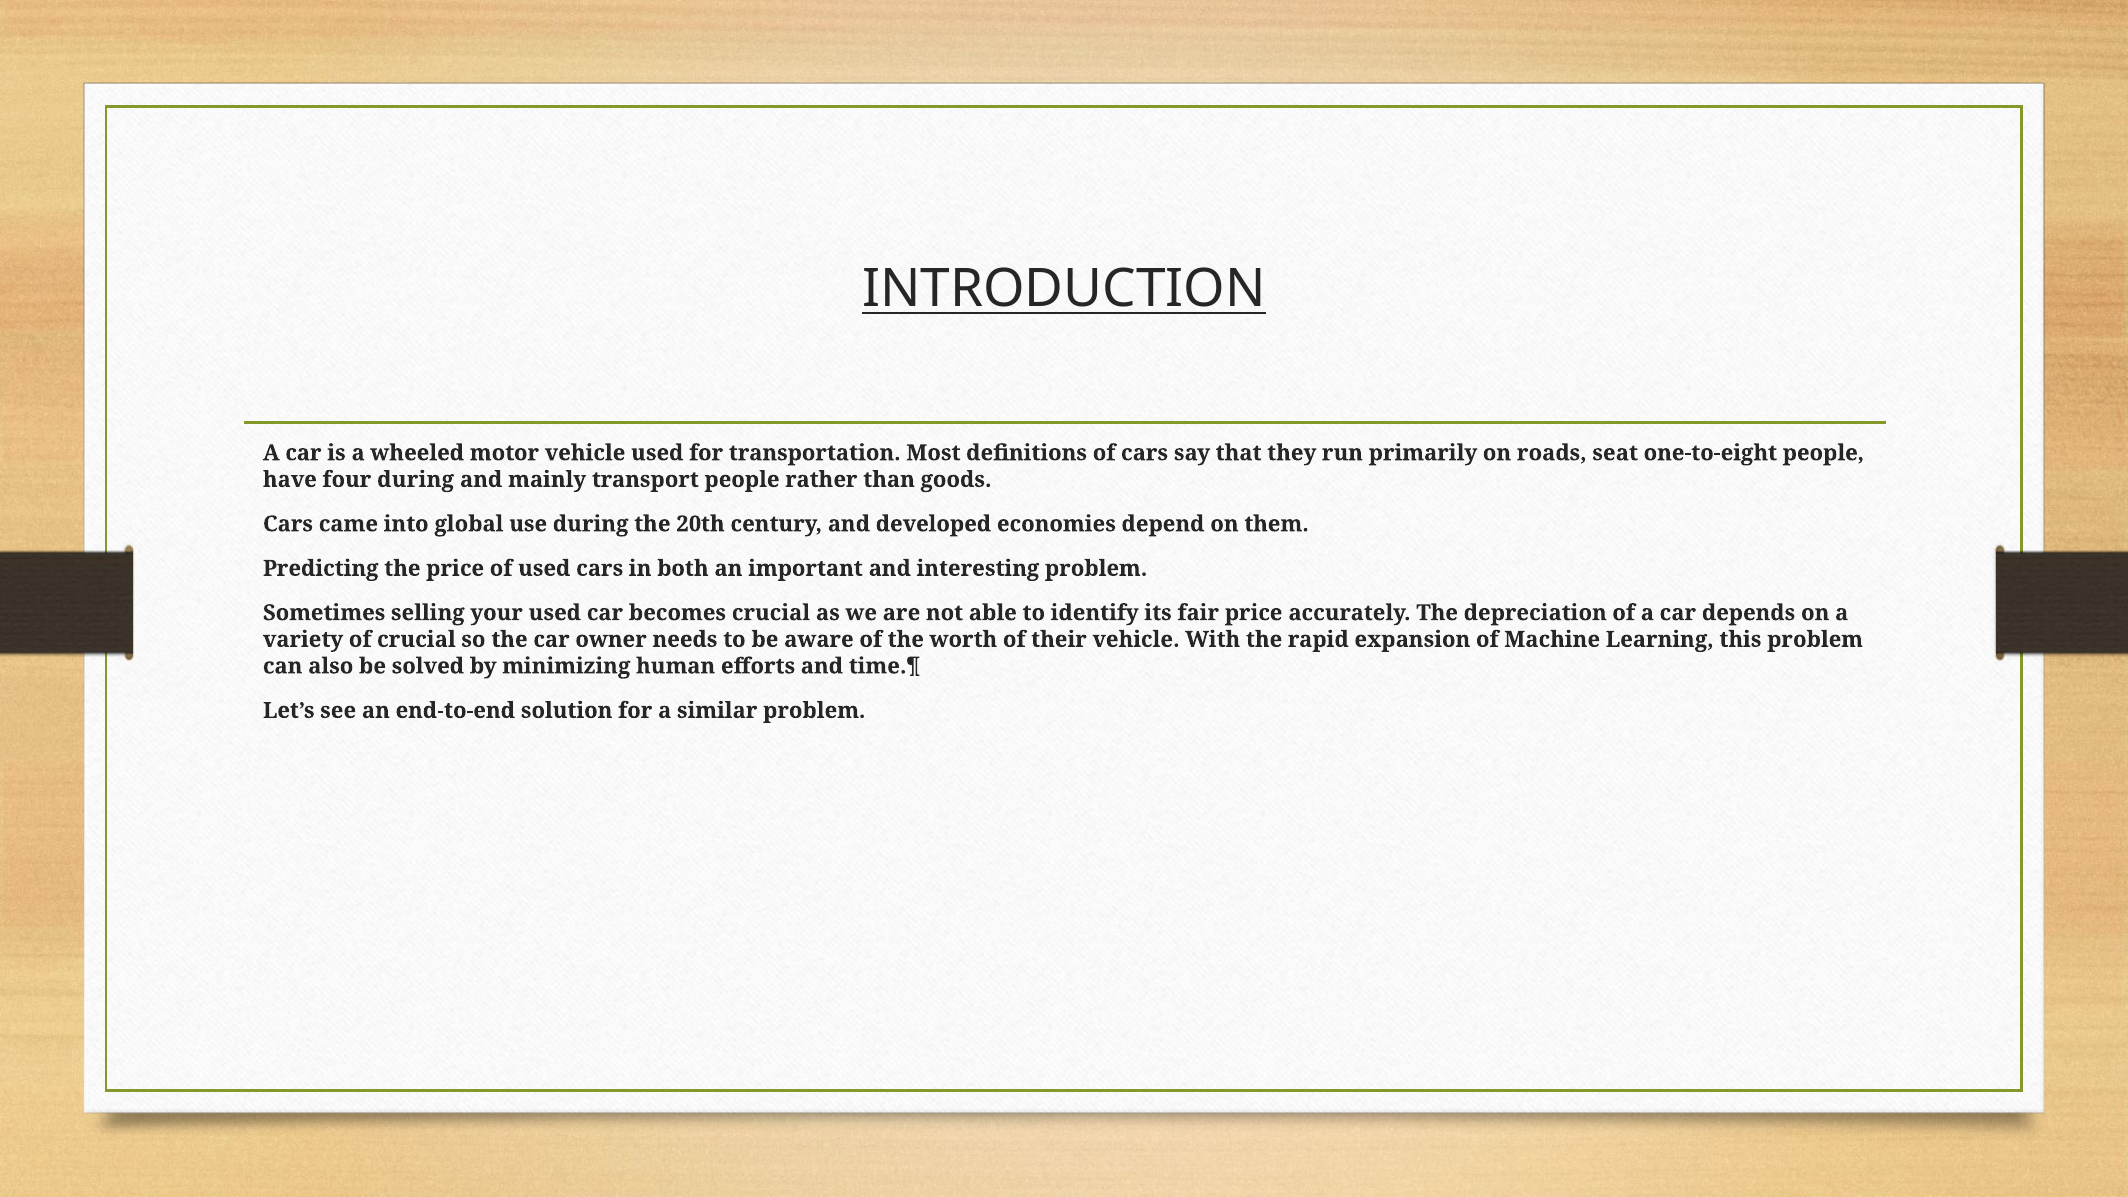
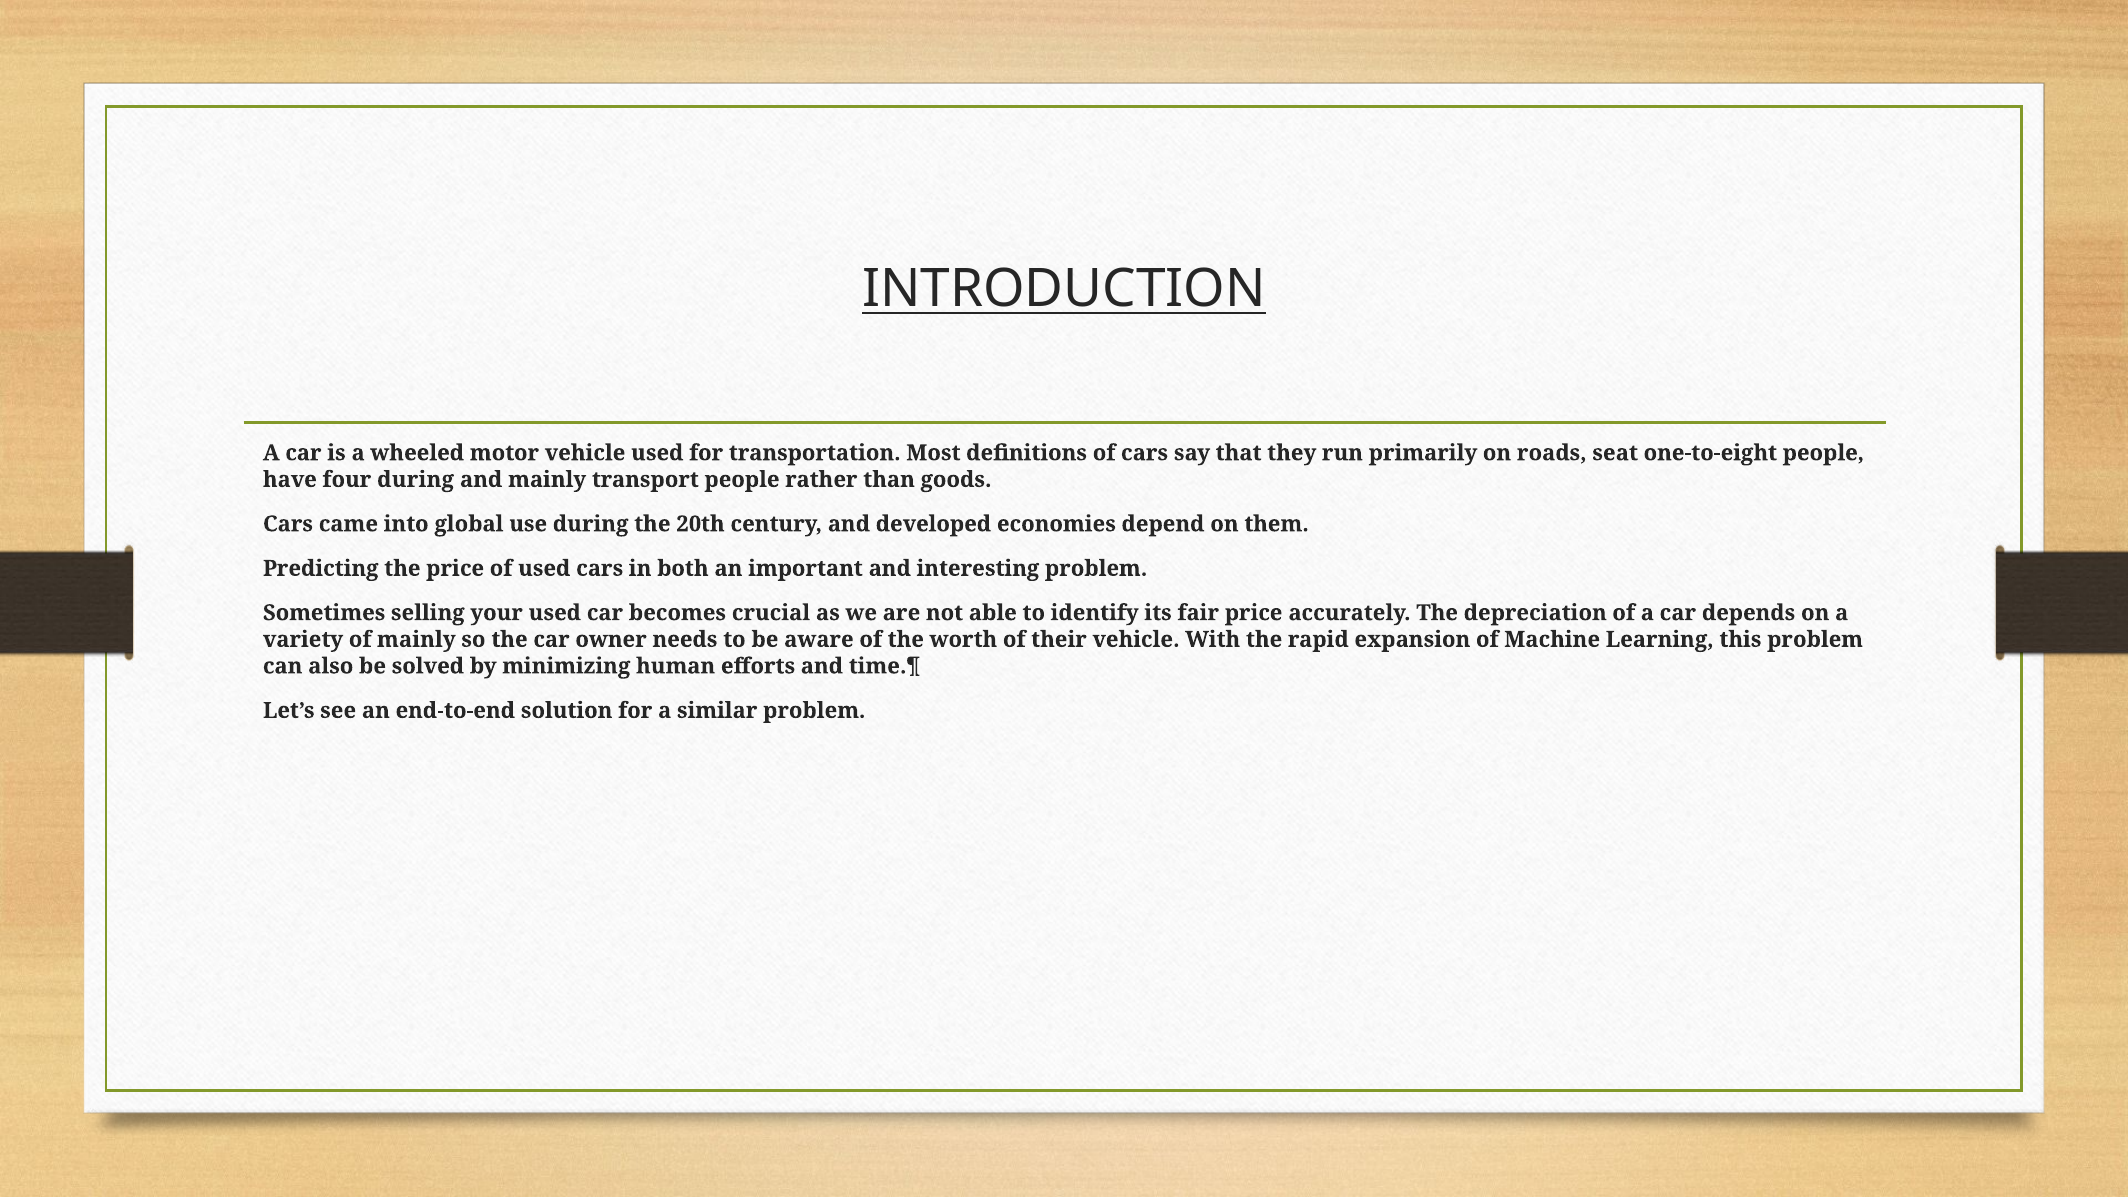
of crucial: crucial -> mainly
